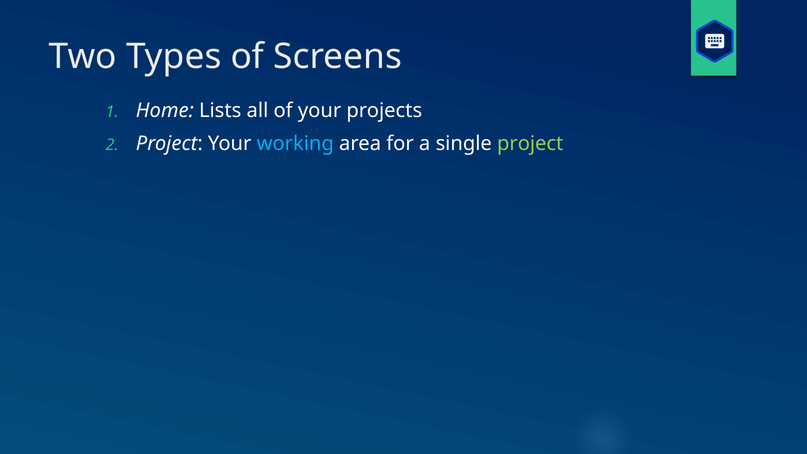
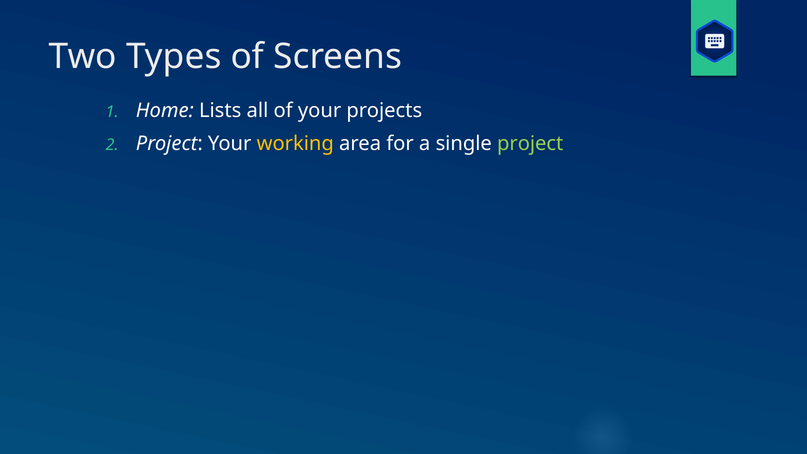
working colour: light blue -> yellow
